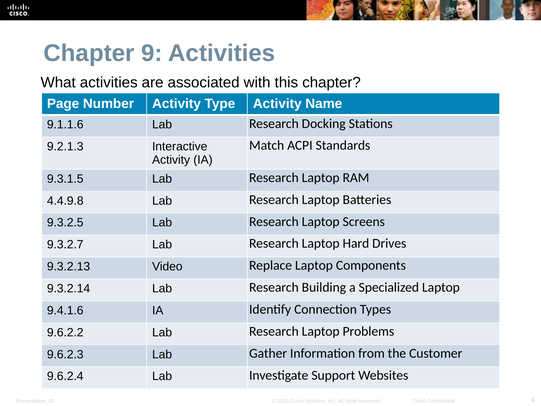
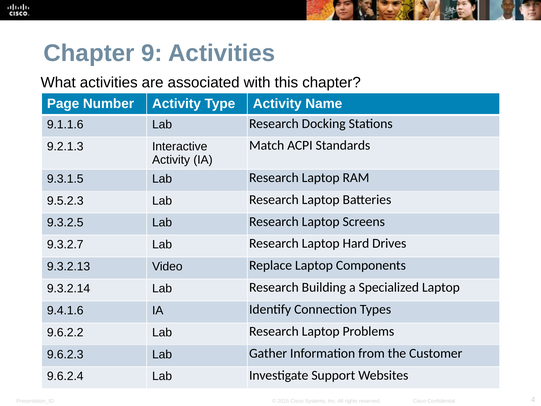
4.4.9.8: 4.4.9.8 -> 9.5.2.3
